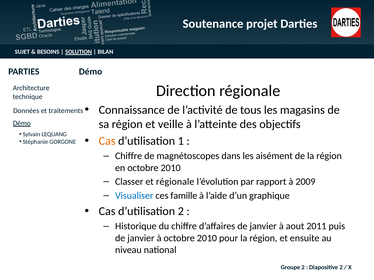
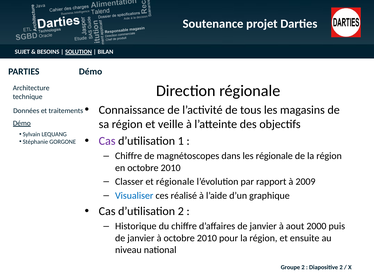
Cas at (107, 141) colour: orange -> purple
les aisément: aisément -> régionale
famille: famille -> réalisé
2011: 2011 -> 2000
